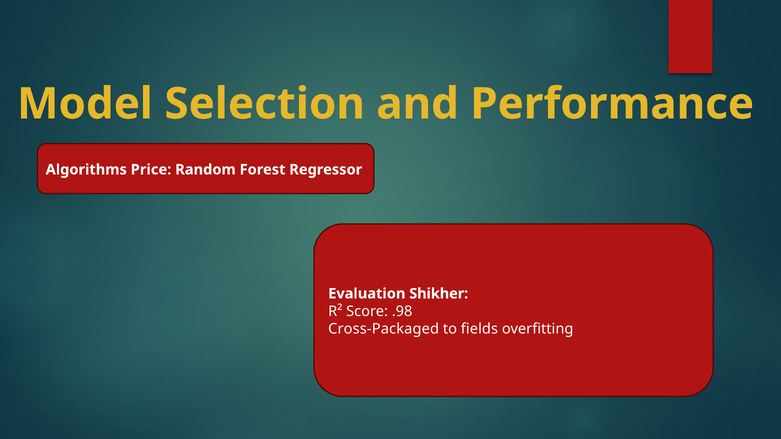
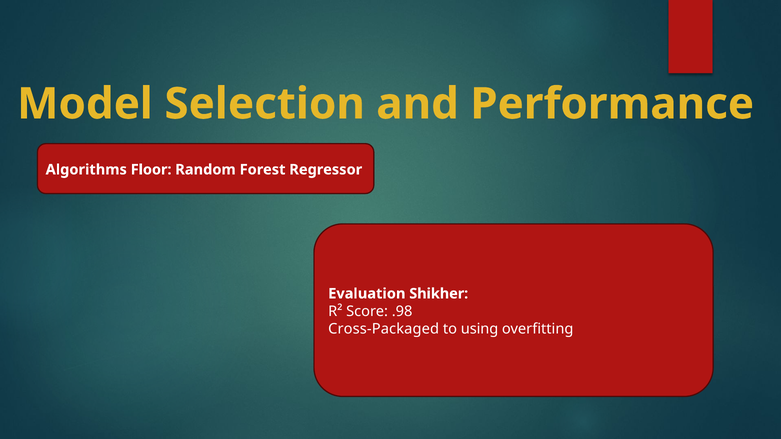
Price: Price -> Floor
fields: fields -> using
